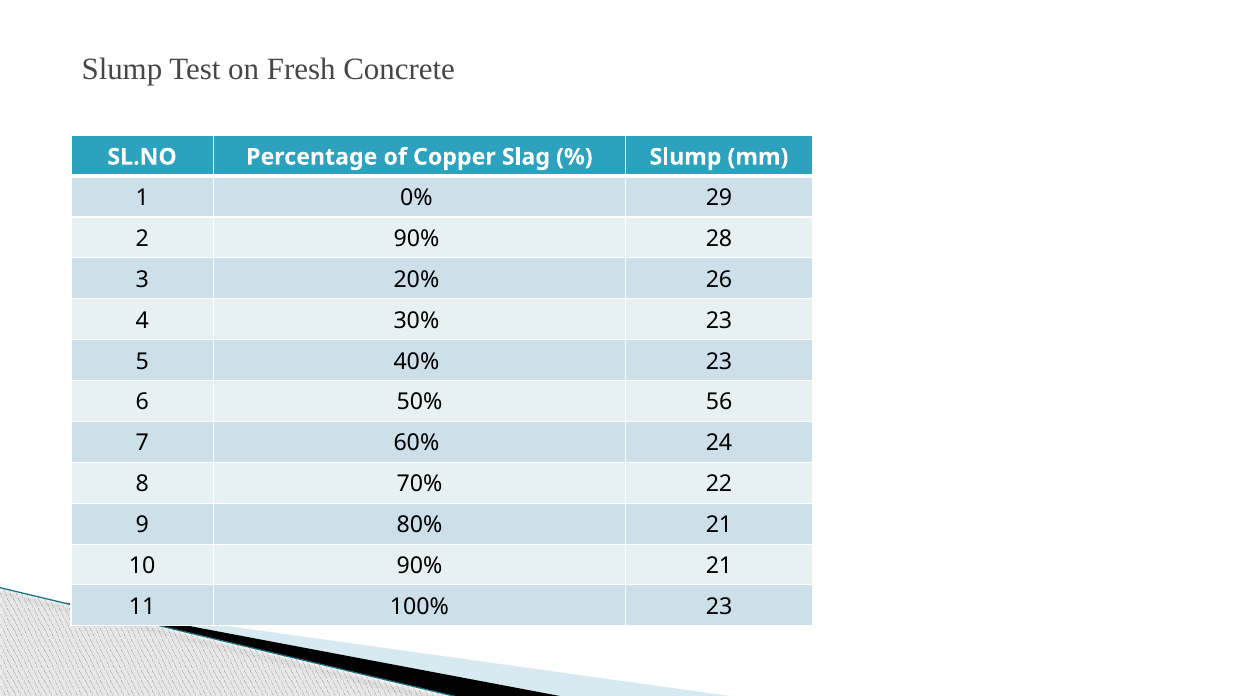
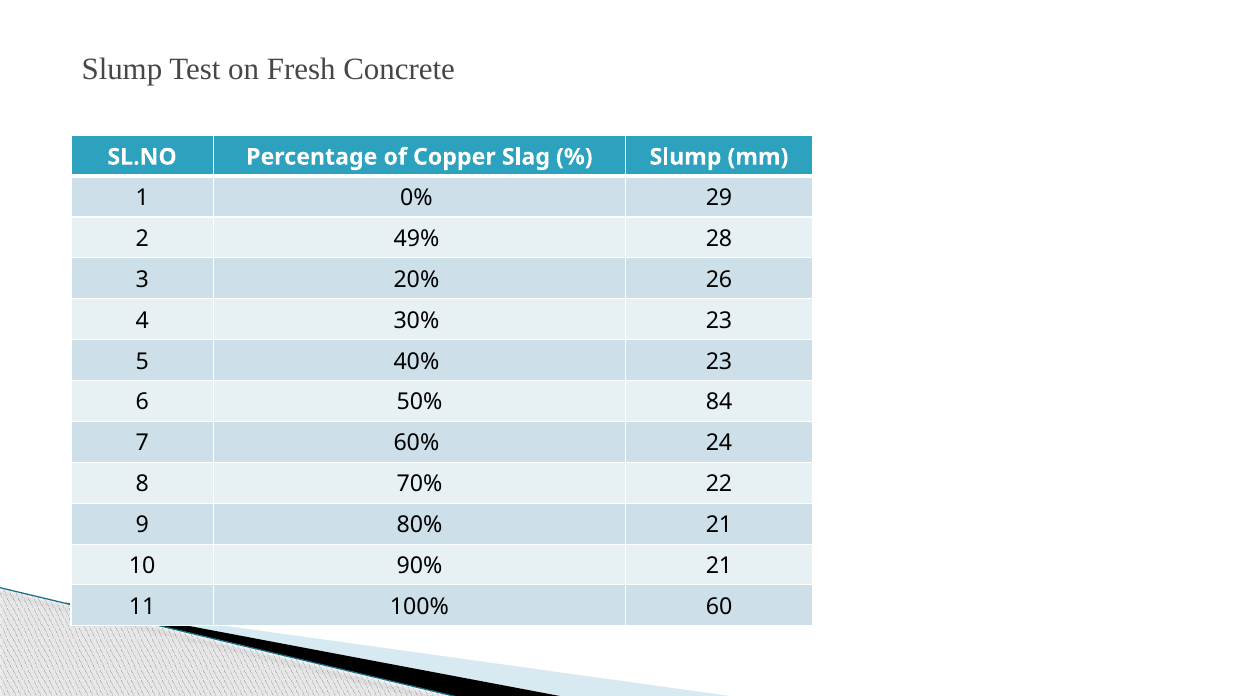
2 90%: 90% -> 49%
56: 56 -> 84
100% 23: 23 -> 60
